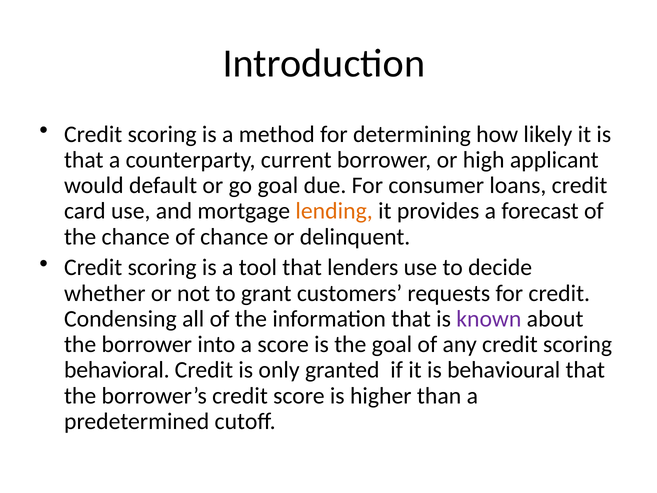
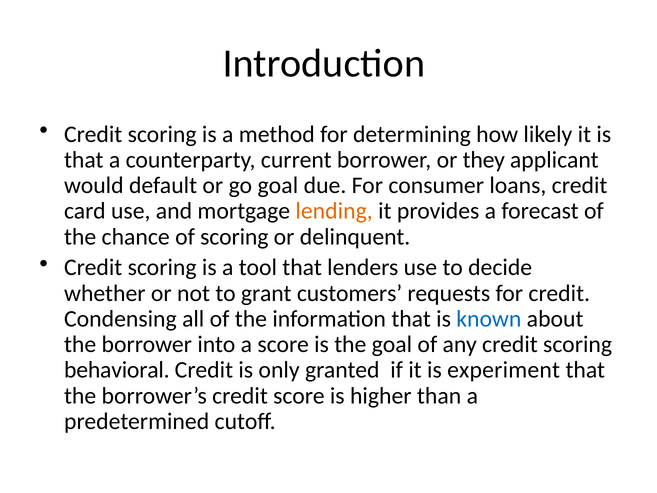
high: high -> they
of chance: chance -> scoring
known colour: purple -> blue
behavioural: behavioural -> experiment
